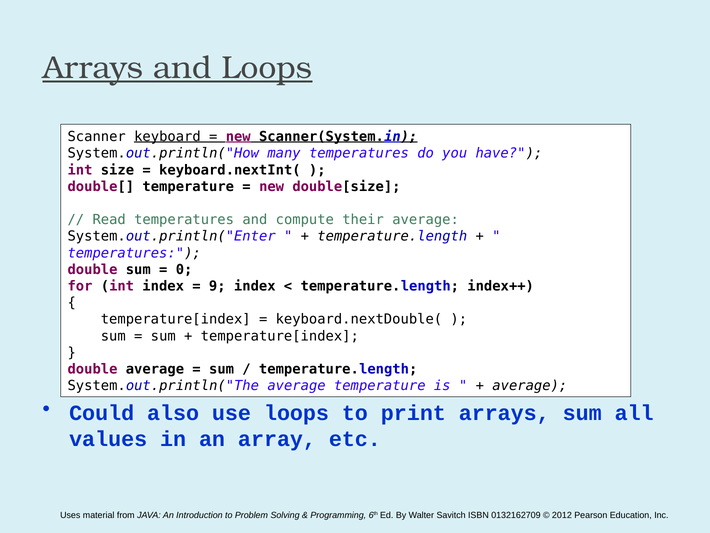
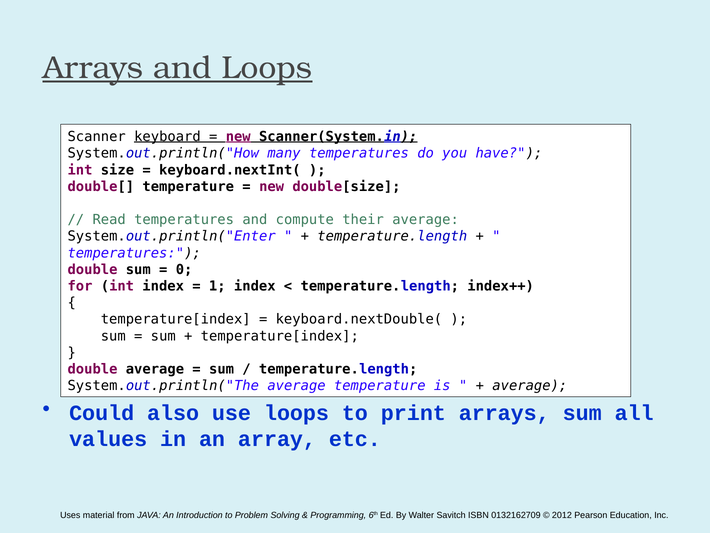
9: 9 -> 1
